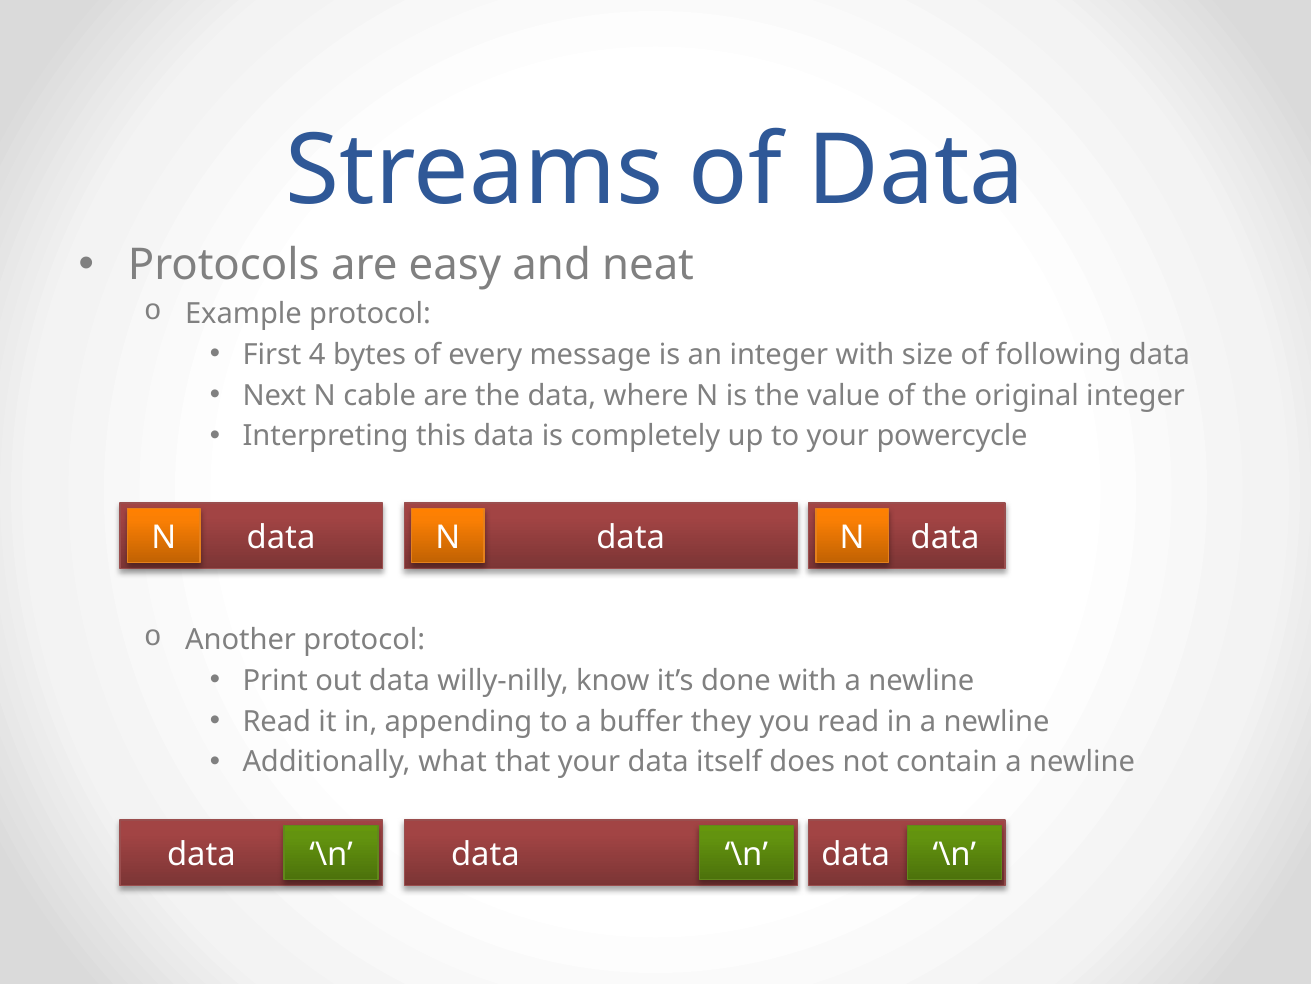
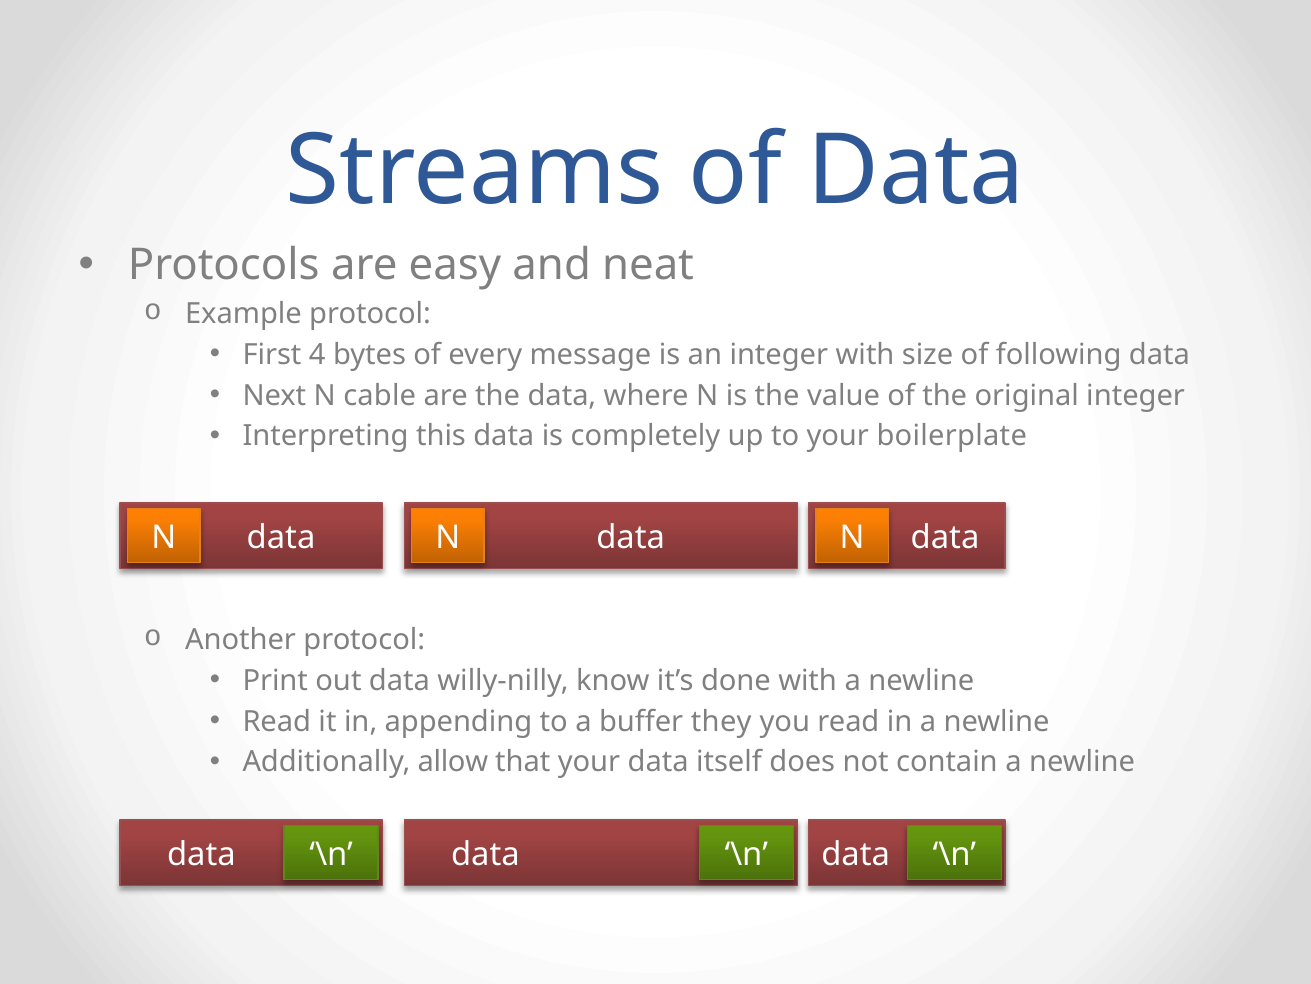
powercycle: powercycle -> boilerplate
what: what -> allow
